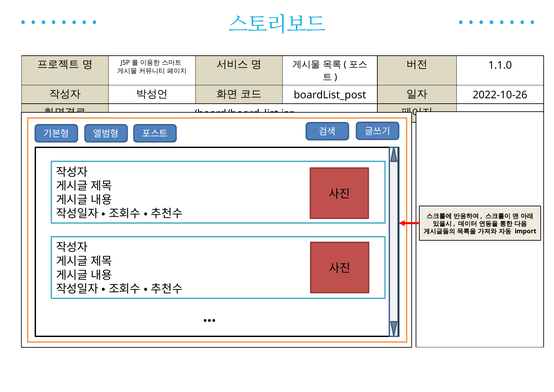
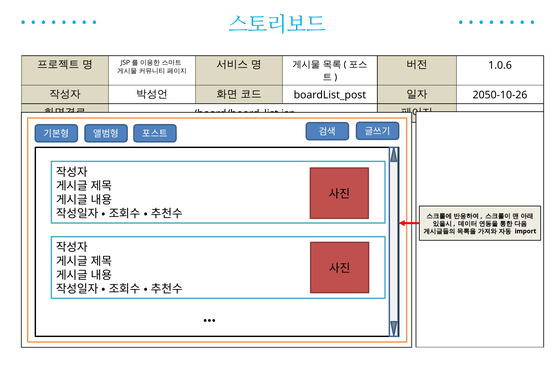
1.1.0: 1.1.0 -> 1.0.6
2022-10-26: 2022-10-26 -> 2050-10-26
